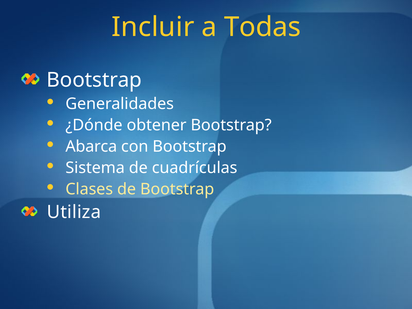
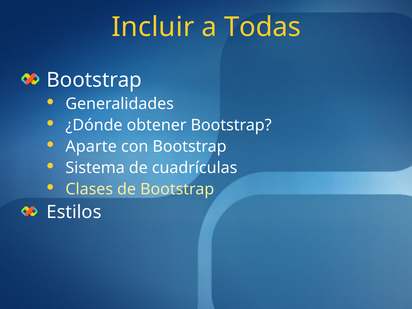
Abarca: Abarca -> Aparte
Utiliza: Utiliza -> Estilos
